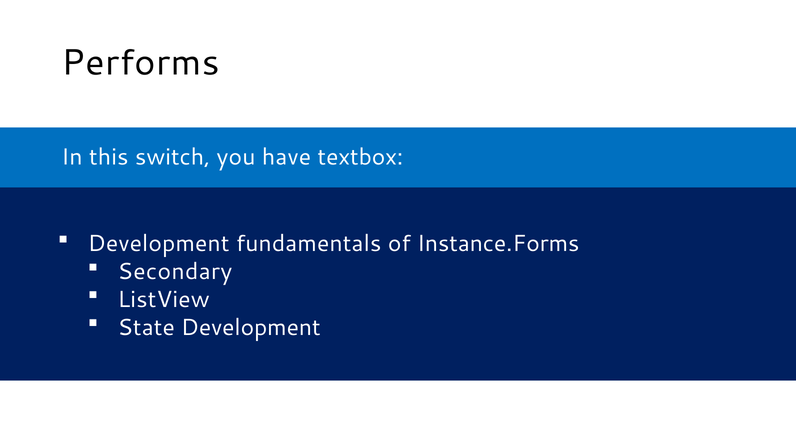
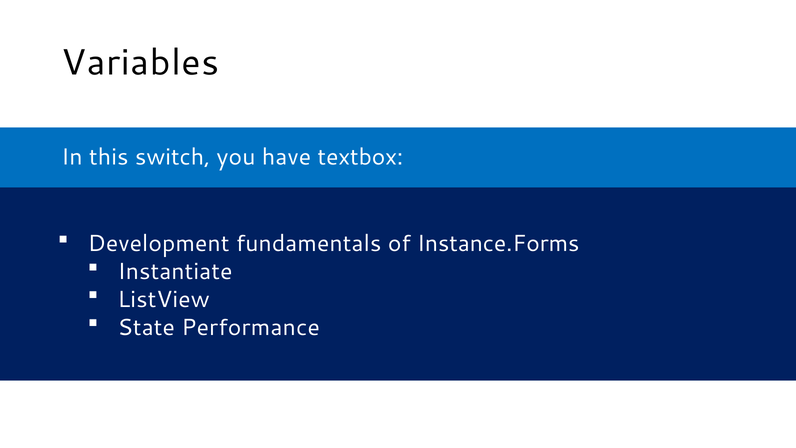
Performs: Performs -> Variables
Secondary: Secondary -> Instantiate
State Development: Development -> Performance
